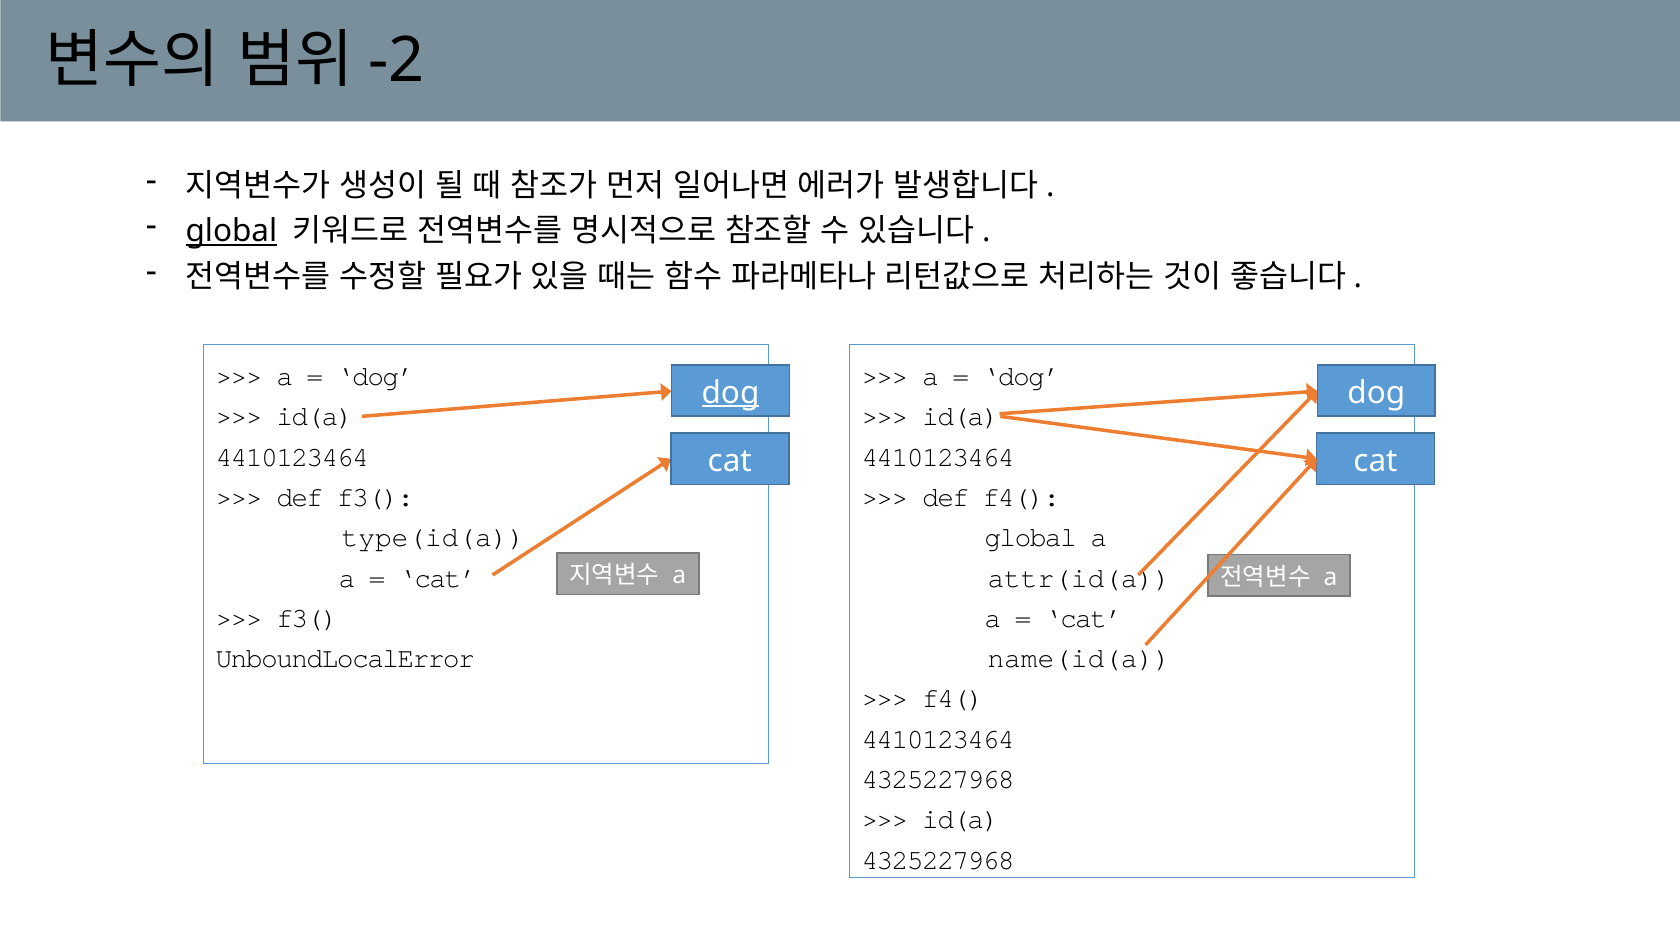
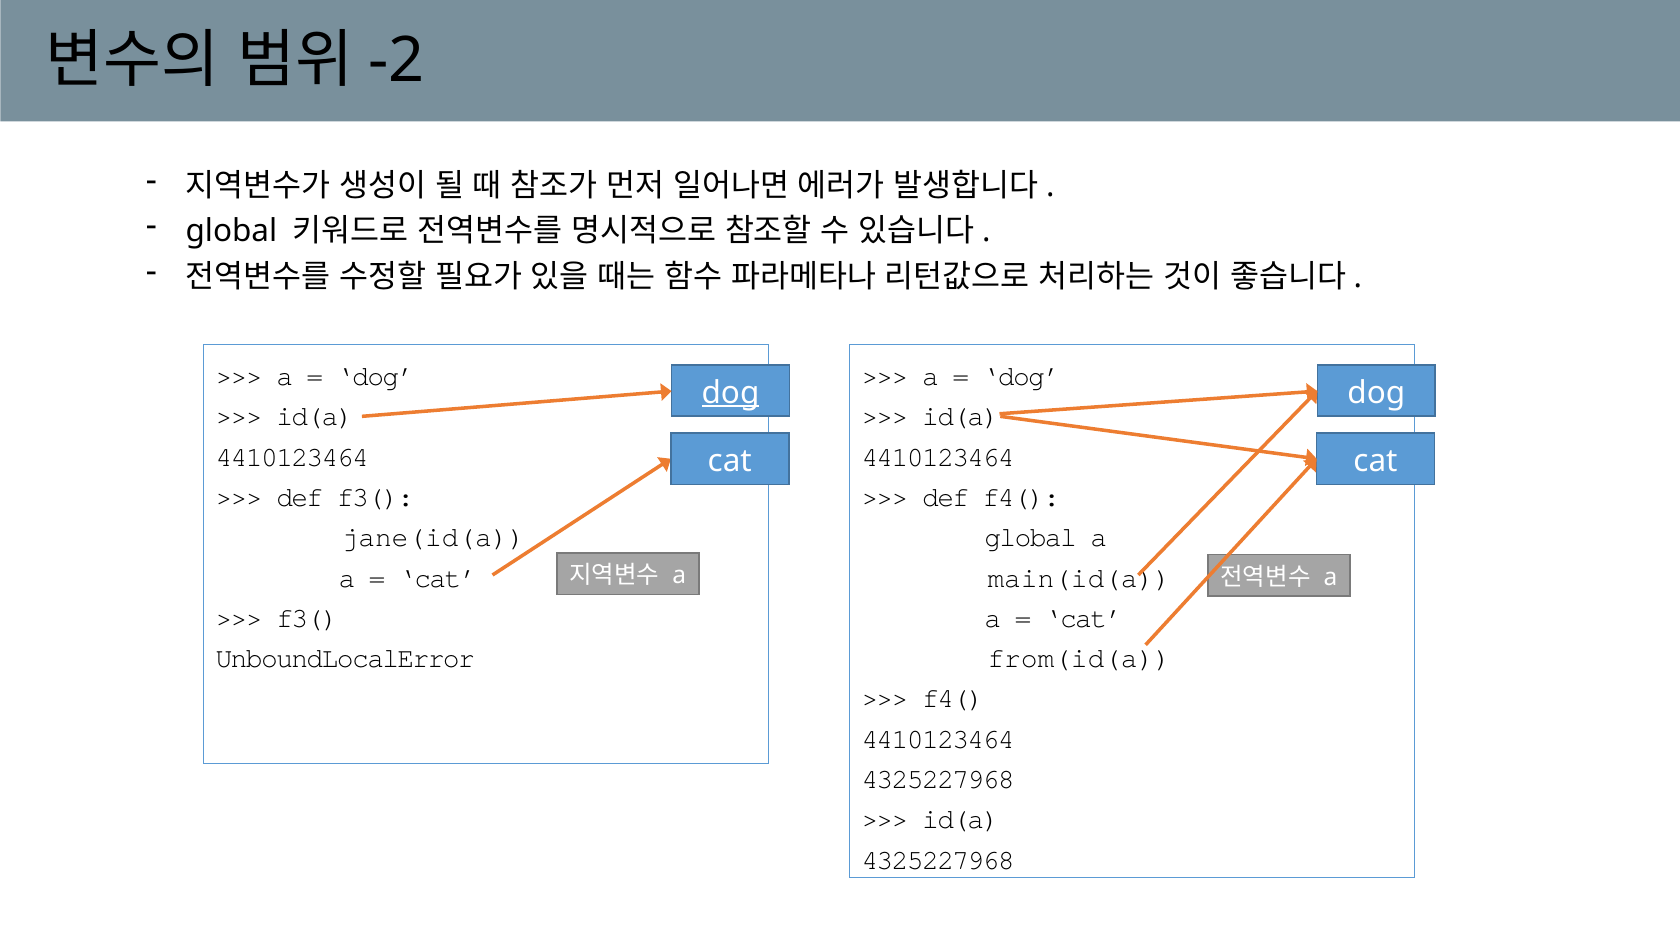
global at (231, 232) underline: present -> none
type(id(a: type(id(a -> jane(id(a
attr(id(a: attr(id(a -> main(id(a
name(id(a: name(id(a -> from(id(a
